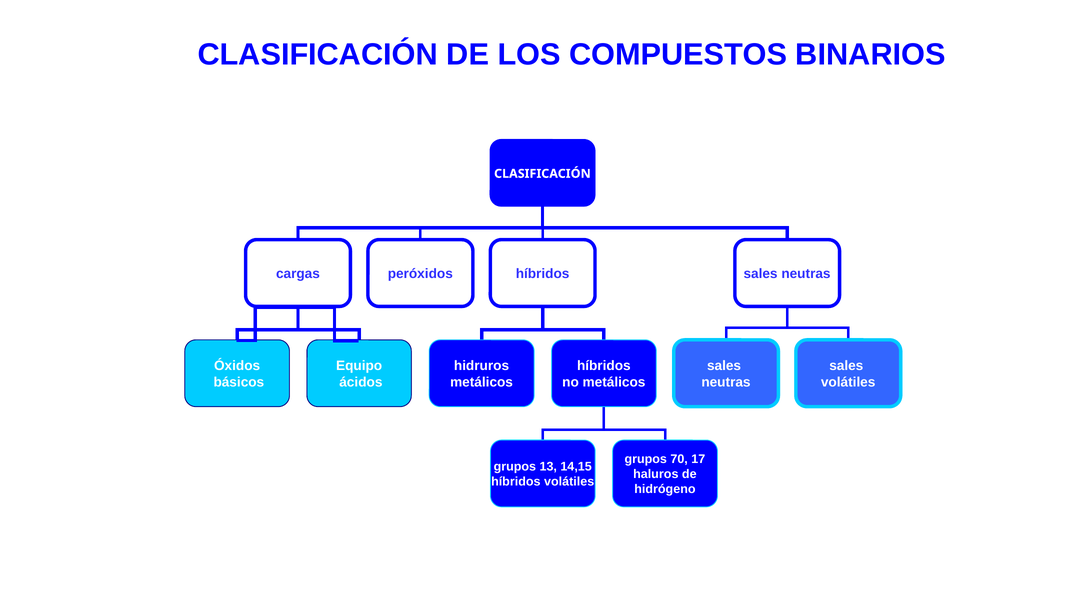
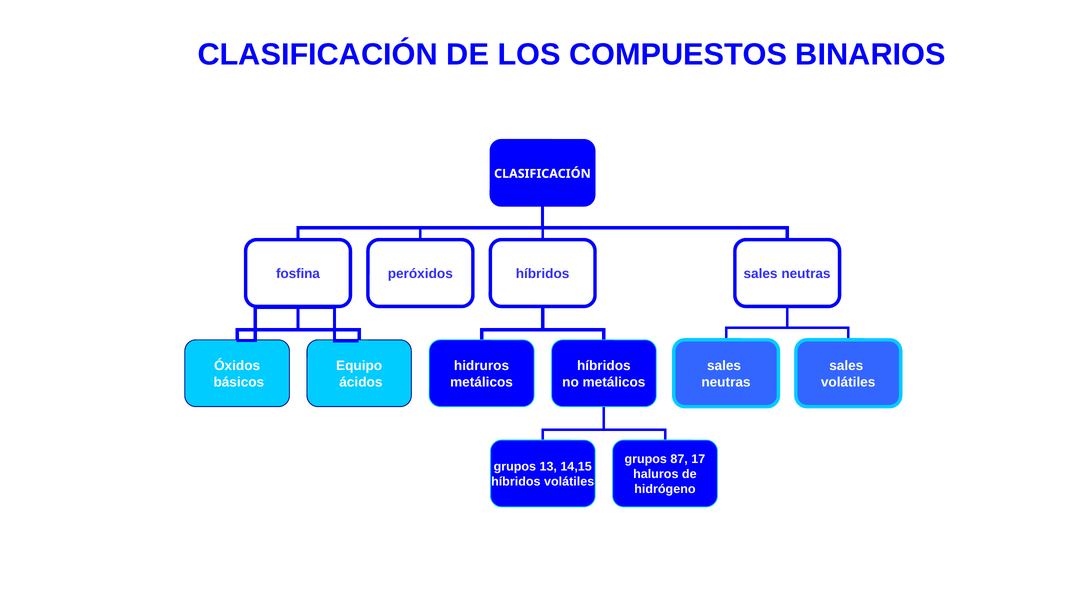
cargas: cargas -> fosfina
70: 70 -> 87
